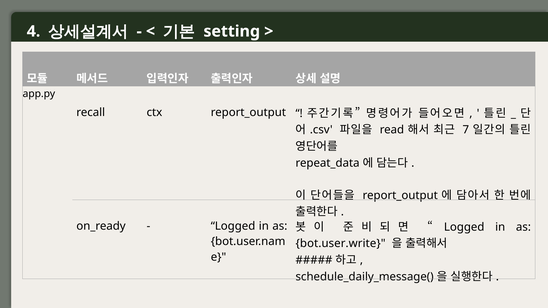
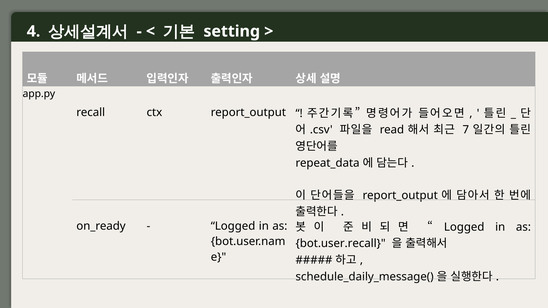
bot.user.write: bot.user.write -> bot.user.recall
